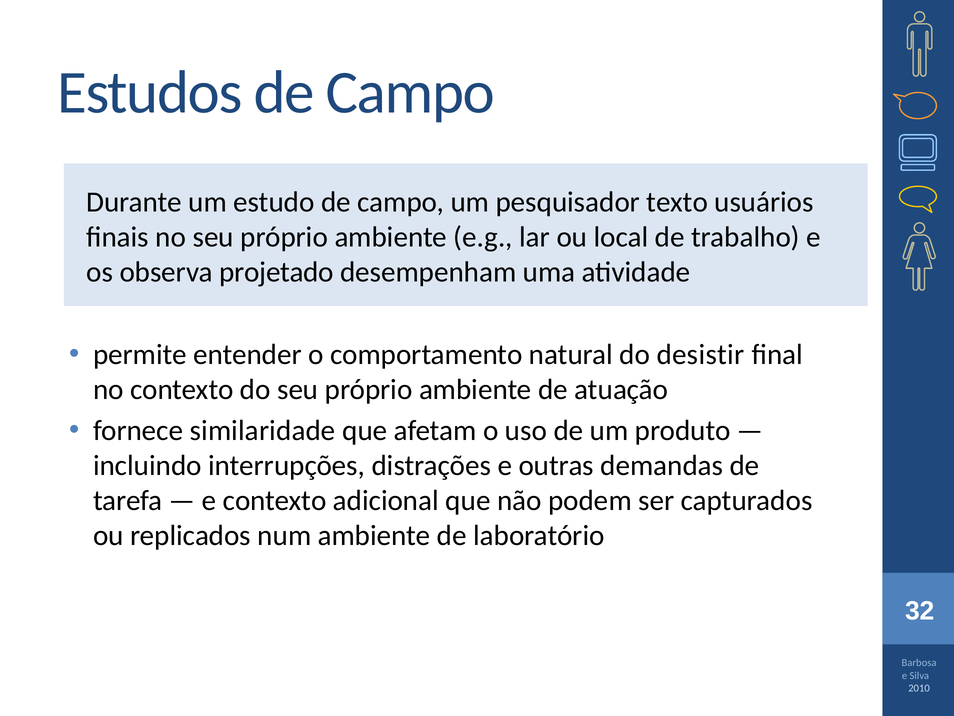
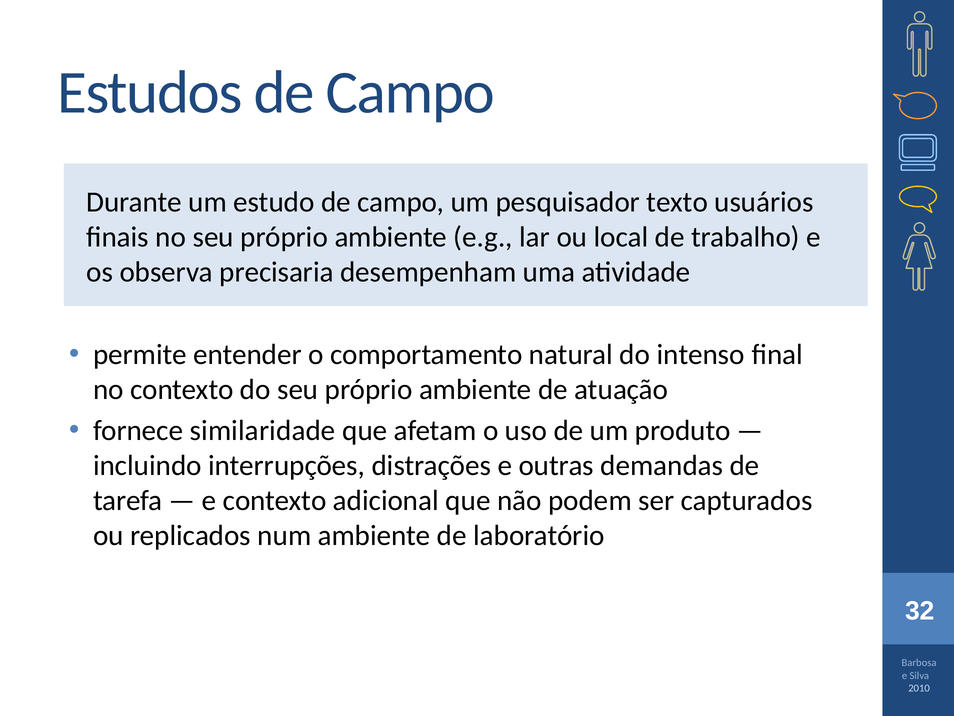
projetado: projetado -> precisaria
desistir: desistir -> intenso
